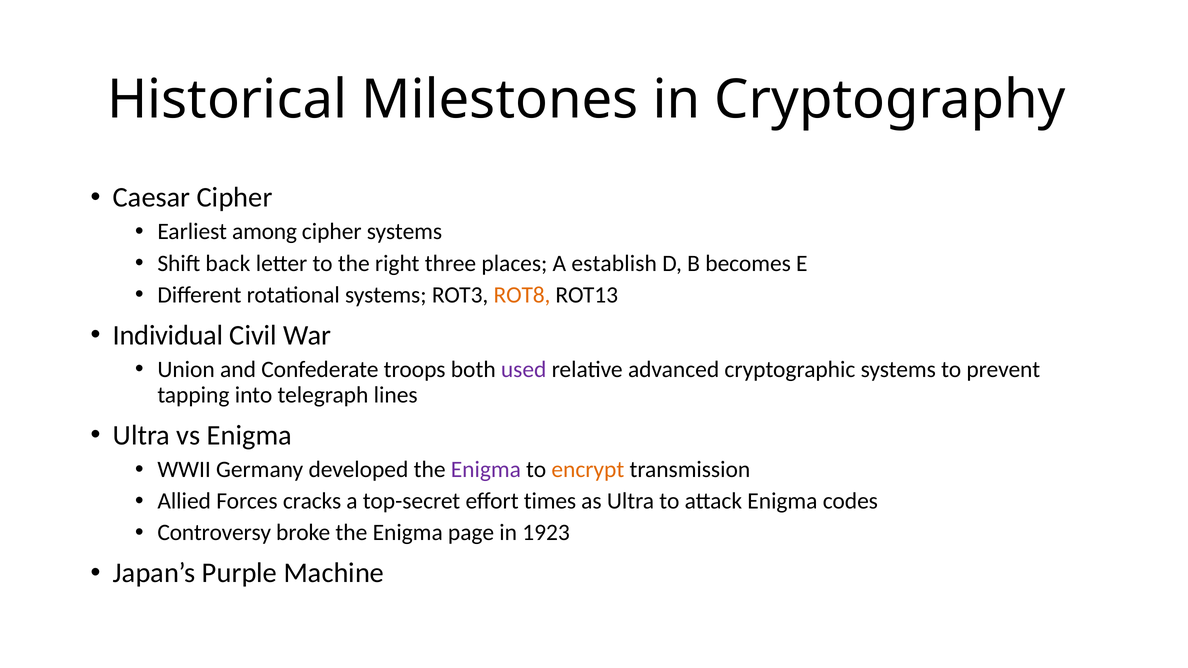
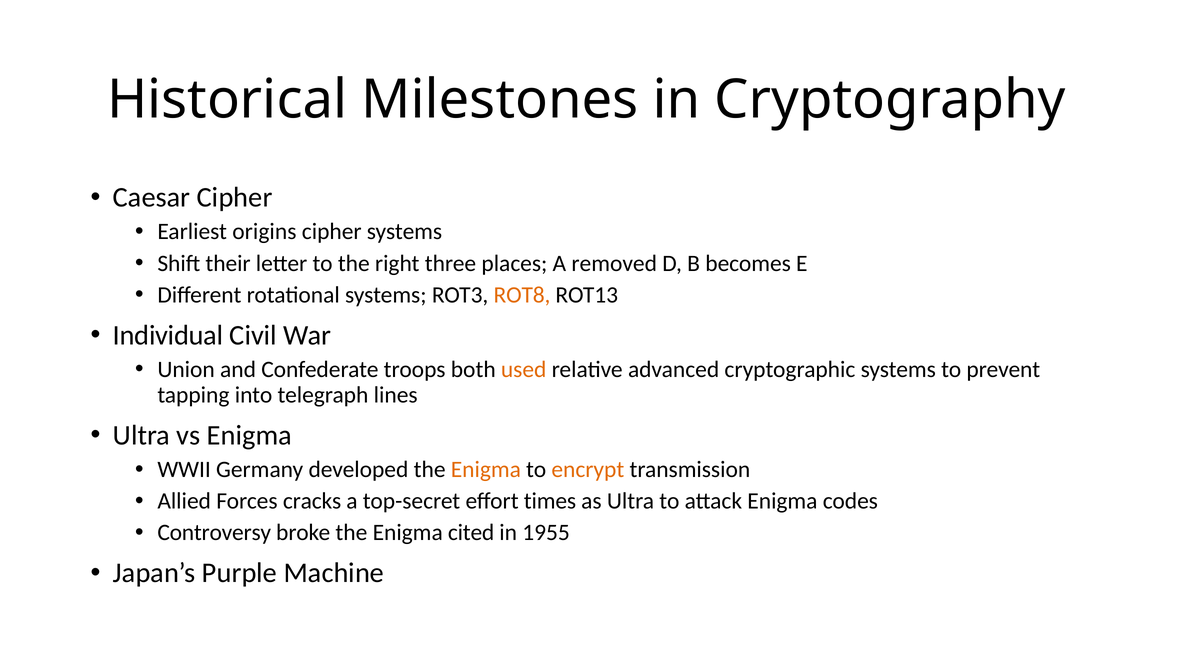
among: among -> origins
back: back -> their
establish: establish -> removed
used colour: purple -> orange
Enigma at (486, 470) colour: purple -> orange
page: page -> cited
1923: 1923 -> 1955
